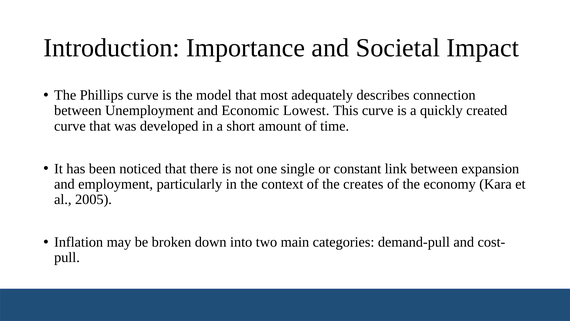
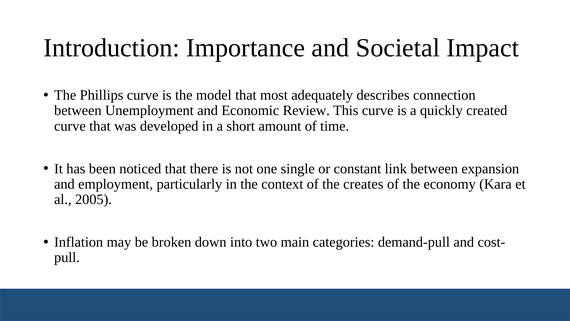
Lowest: Lowest -> Review
